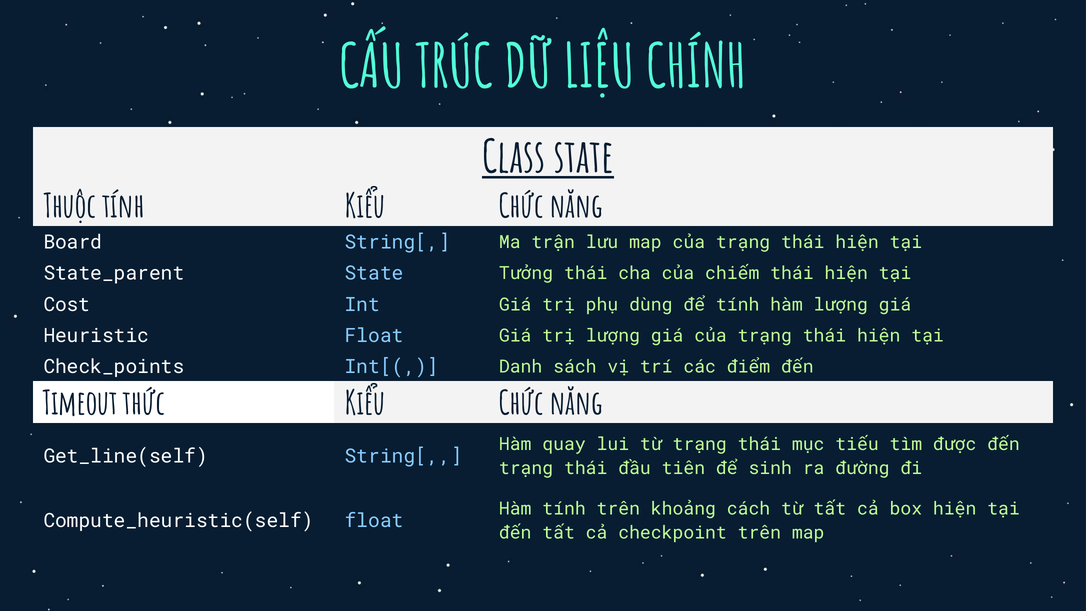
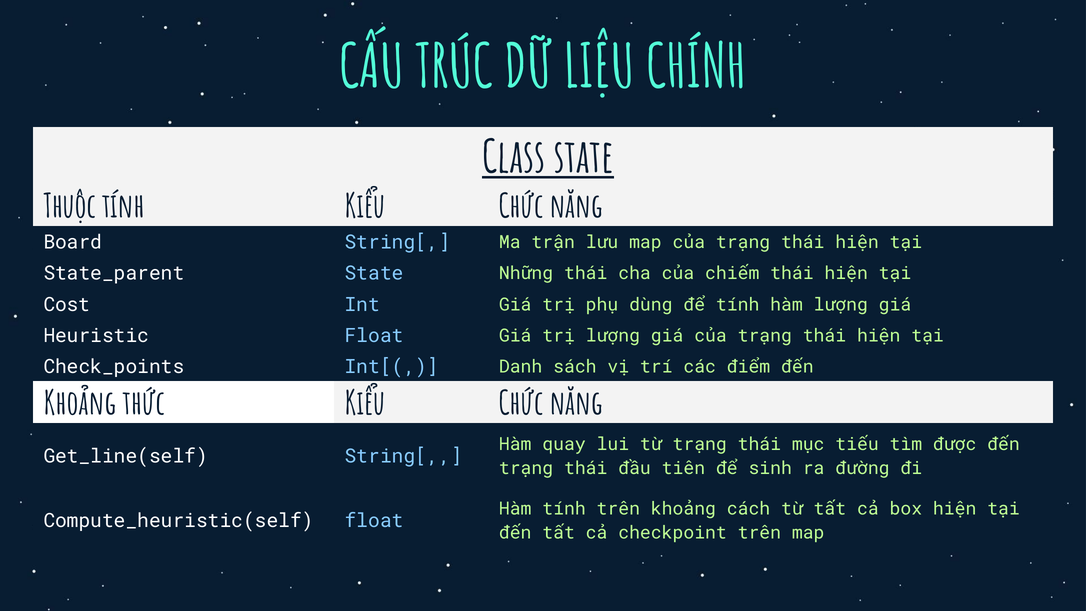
Tưởng: Tưởng -> Những
Timeout at (80, 404): Timeout -> Khoảng
